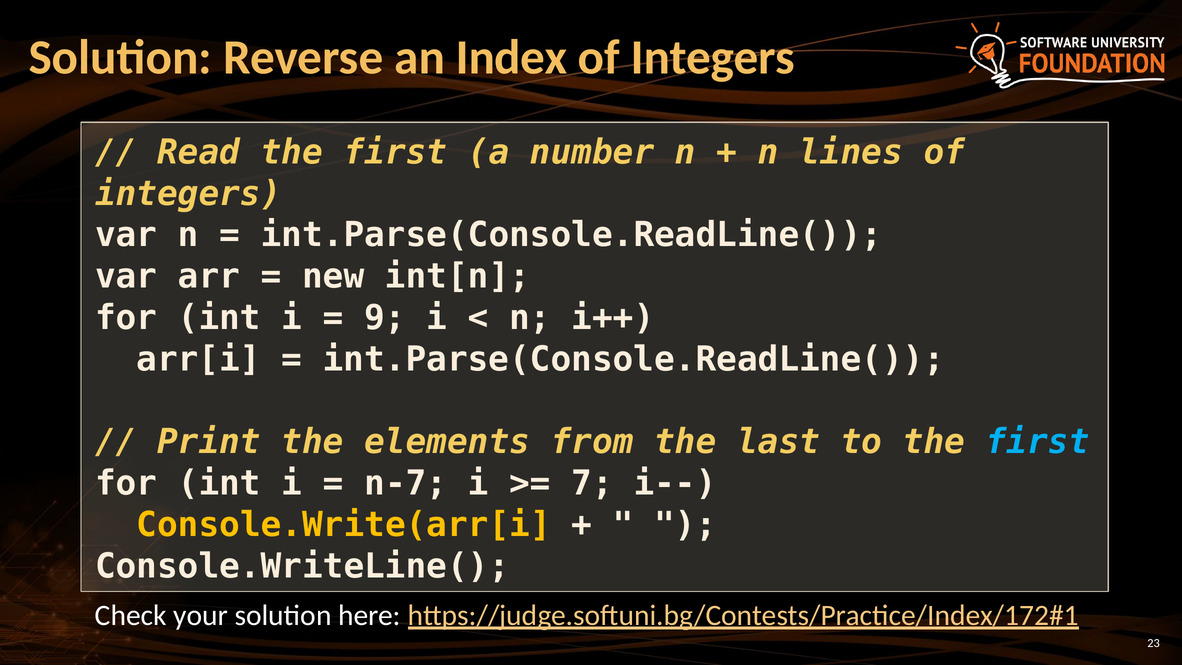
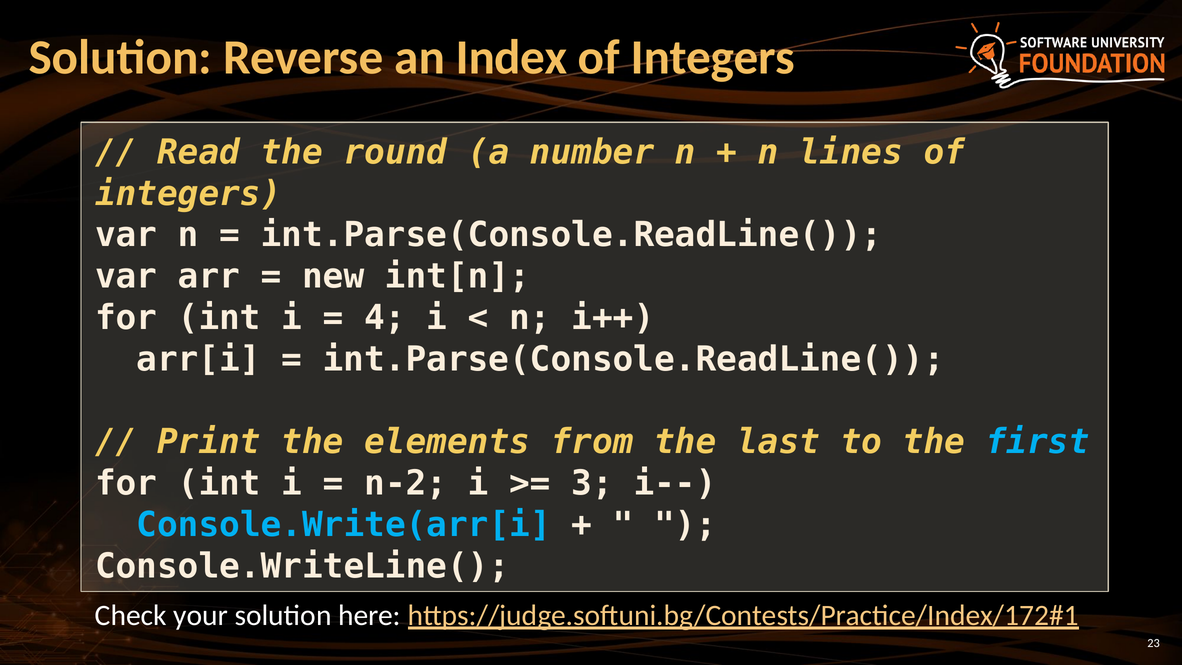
Read the first: first -> round
9: 9 -> 4
n-7: n-7 -> n-2
7: 7 -> 3
Console.Write(arr[i colour: yellow -> light blue
